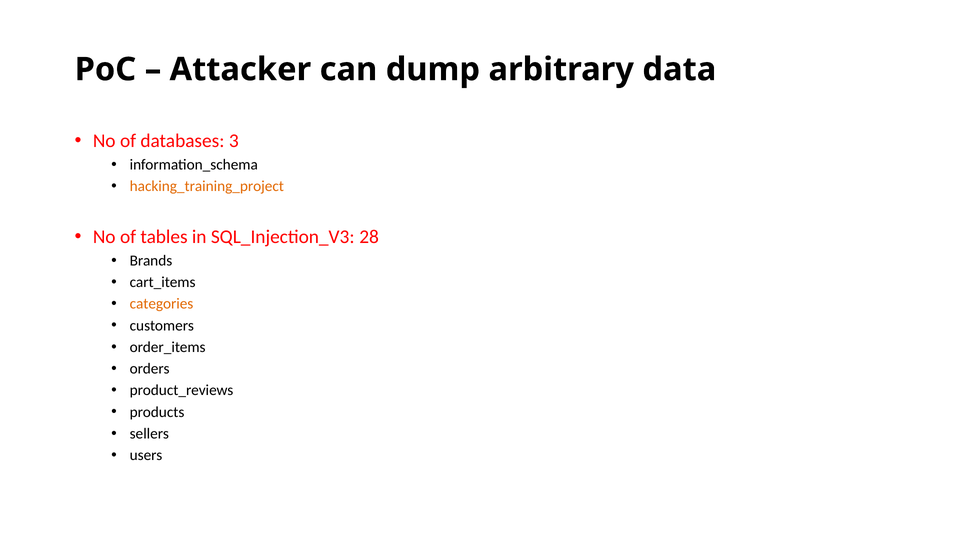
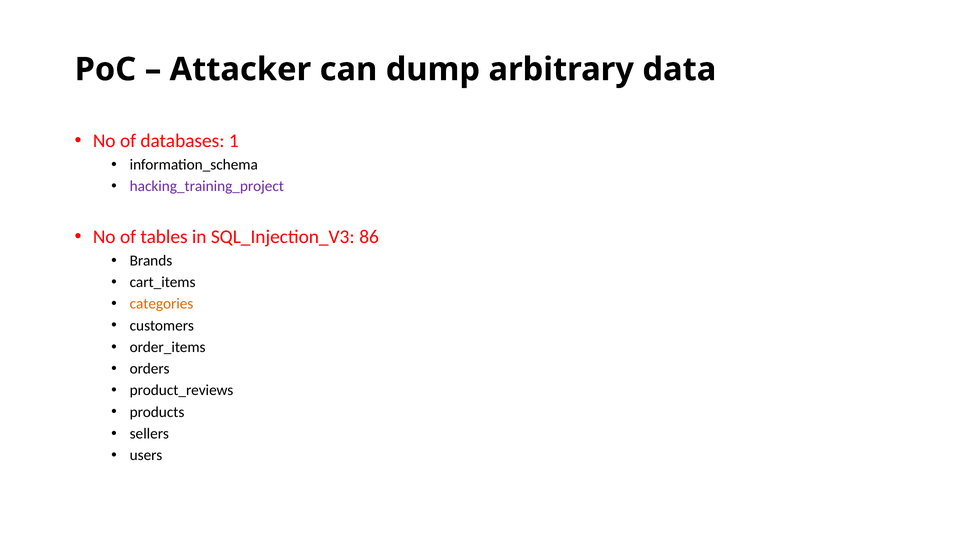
3: 3 -> 1
hacking_training_project colour: orange -> purple
28: 28 -> 86
